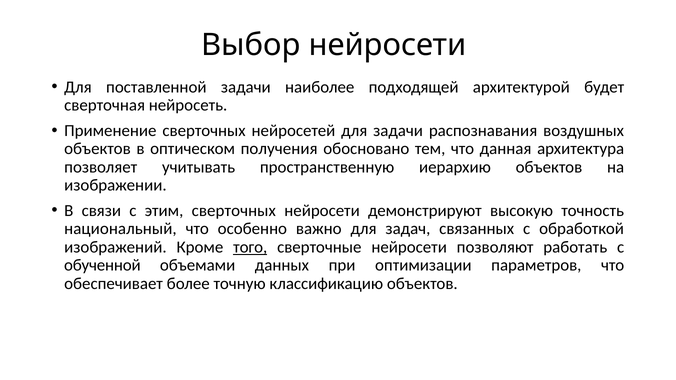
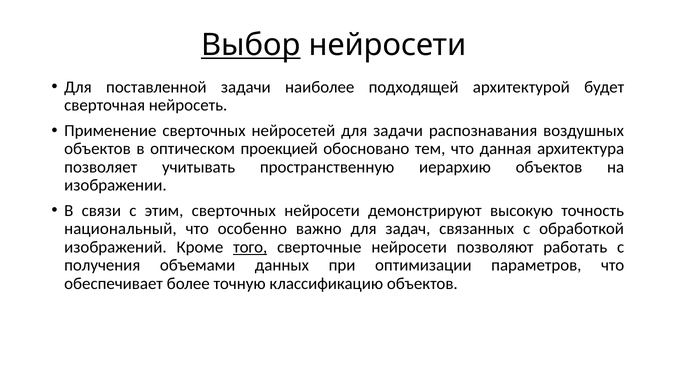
Выбор underline: none -> present
получения: получения -> проекцией
обученной: обученной -> получения
